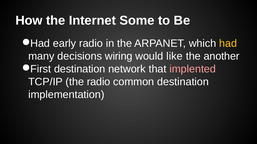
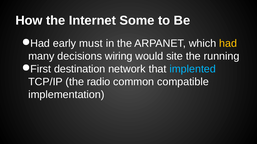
early radio: radio -> must
like: like -> site
another: another -> running
implented colour: pink -> light blue
common destination: destination -> compatible
